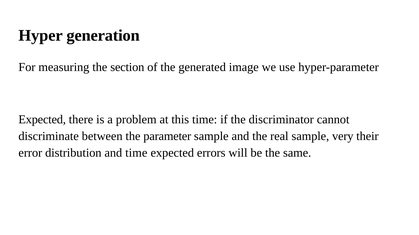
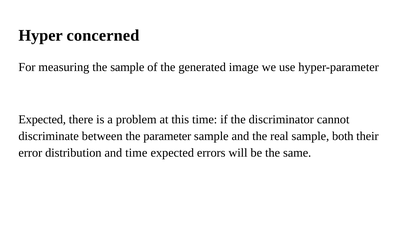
generation: generation -> concerned
the section: section -> sample
very: very -> both
